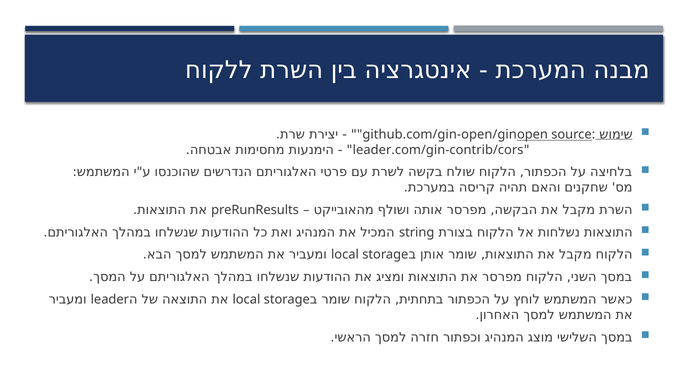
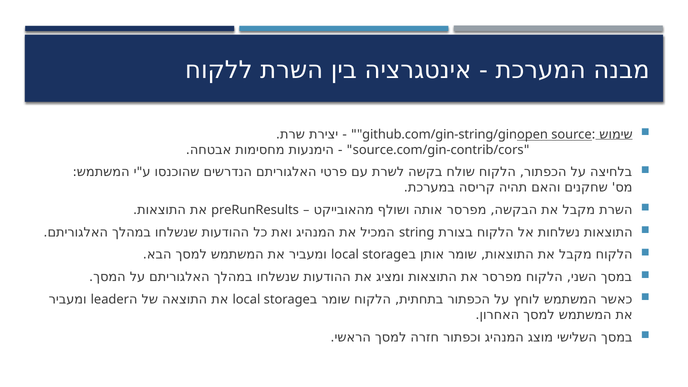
github.com/gin-open/gin: github.com/gin-open/gin -> github.com/gin-string/gin
leader.com/gin-contrib/cors: leader.com/gin-contrib/cors -> source.com/gin-contrib/cors
